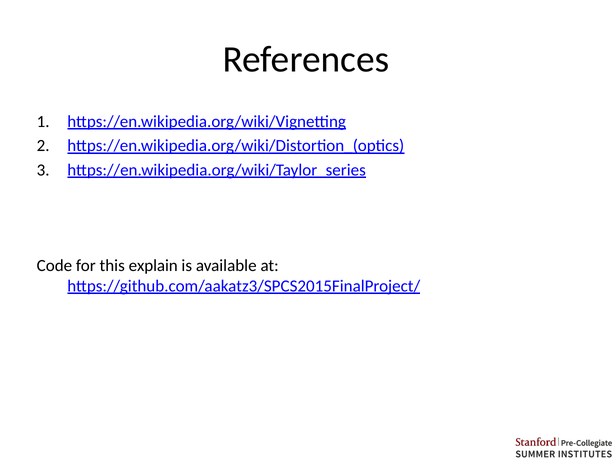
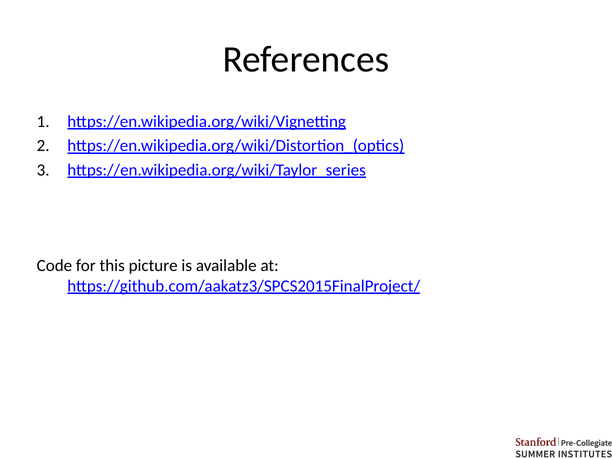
explain: explain -> picture
